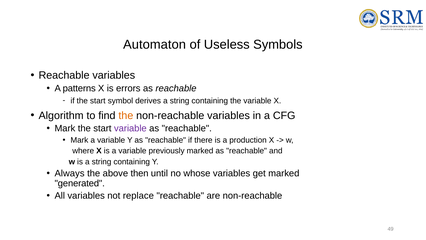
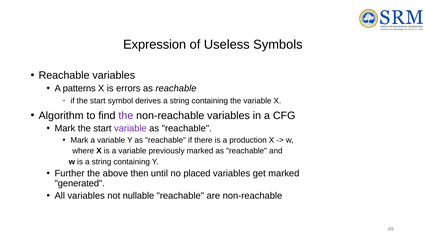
Automaton: Automaton -> Expression
the at (126, 115) colour: orange -> purple
Always: Always -> Further
whose: whose -> placed
replace: replace -> nullable
